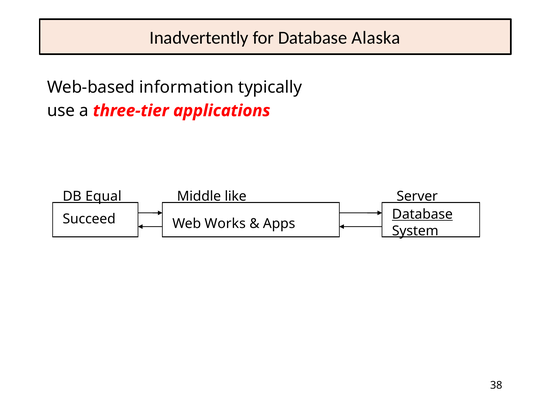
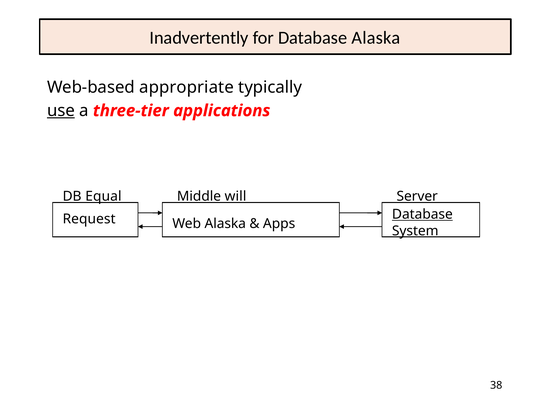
information: information -> appropriate
use underline: none -> present
like: like -> will
Succeed: Succeed -> Request
Web Works: Works -> Alaska
